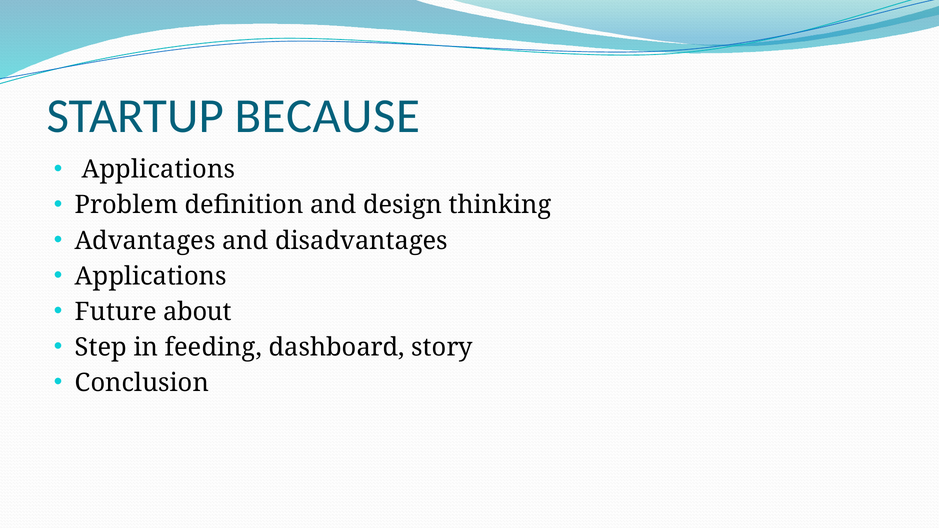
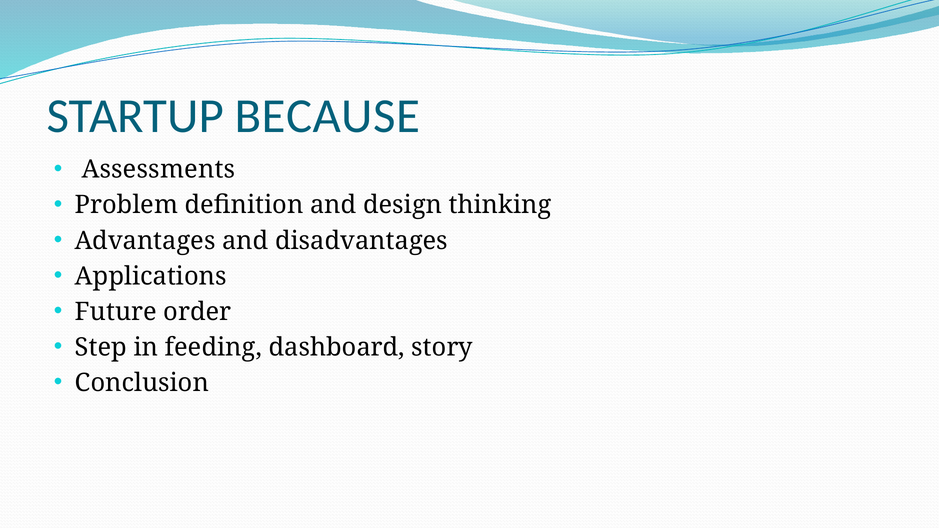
Applications at (158, 170): Applications -> Assessments
about: about -> order
